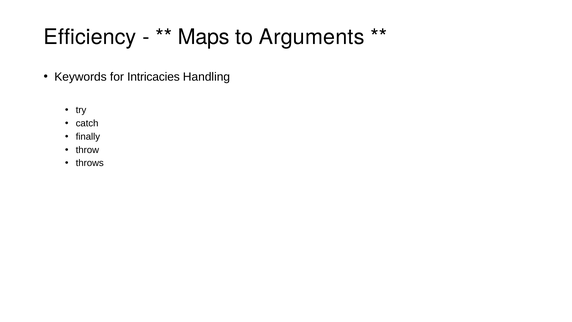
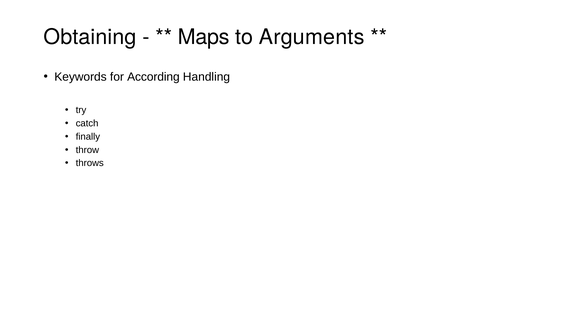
Efficiency: Efficiency -> Obtaining
Intricacies: Intricacies -> According
